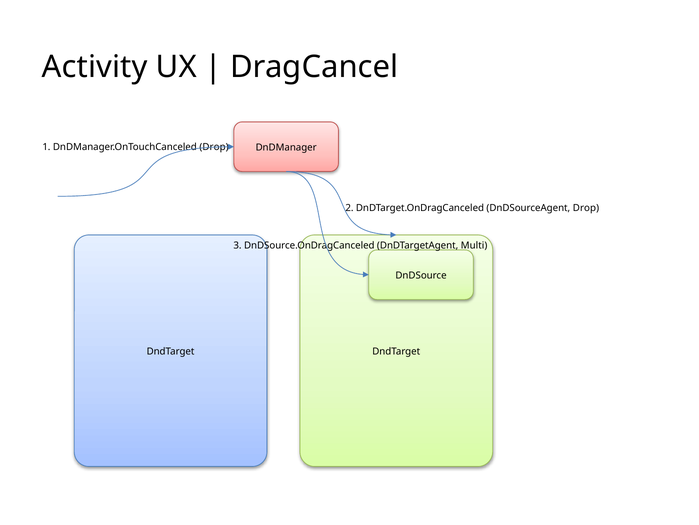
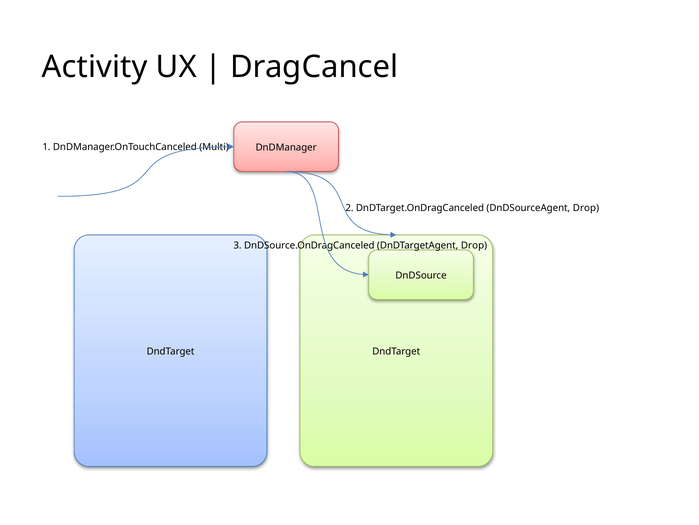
DnDManager.OnTouchCanceled Drop: Drop -> Multi
DnDTargetAgent Multi: Multi -> Drop
